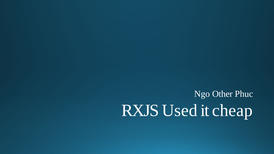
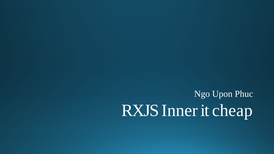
Other: Other -> Upon
Used: Used -> Inner
